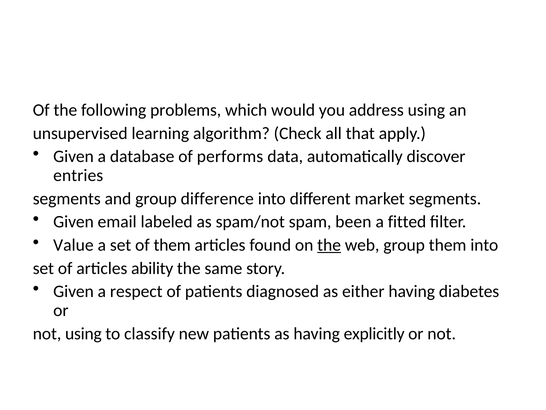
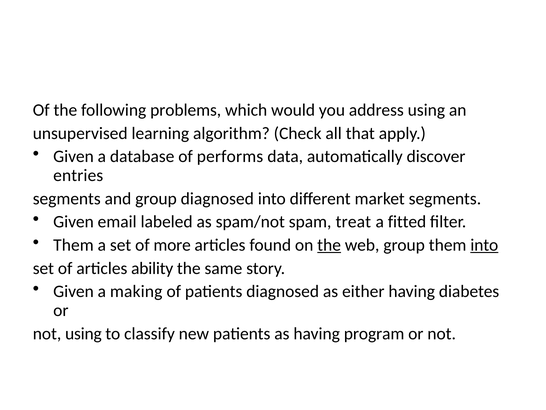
group difference: difference -> diagnosed
been: been -> treat
Value at (73, 245): Value -> Them
of them: them -> more
into at (484, 245) underline: none -> present
respect: respect -> making
explicitly: explicitly -> program
